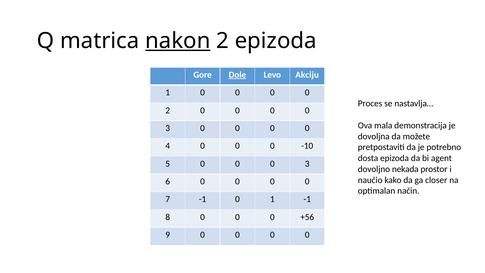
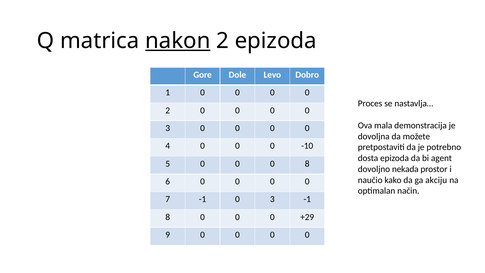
Dole underline: present -> none
Akciju: Akciju -> Dobro
3 at (307, 164): 3 -> 8
closer: closer -> akciju
-1 0 1: 1 -> 3
+56: +56 -> +29
